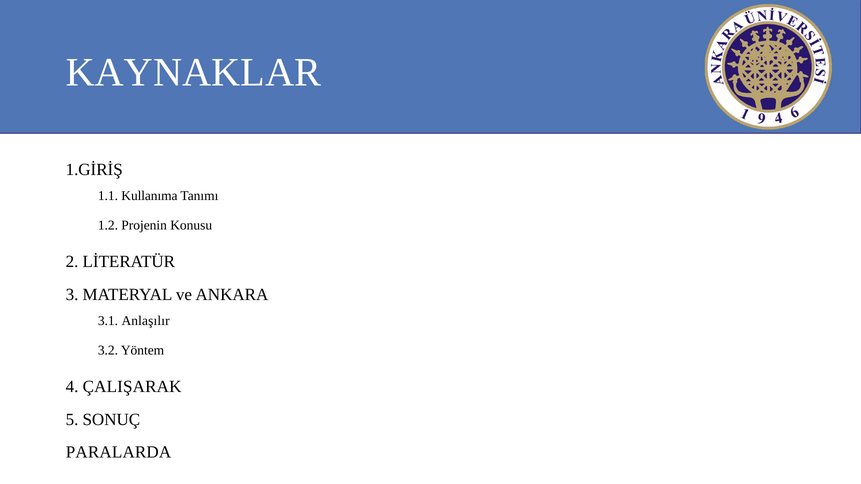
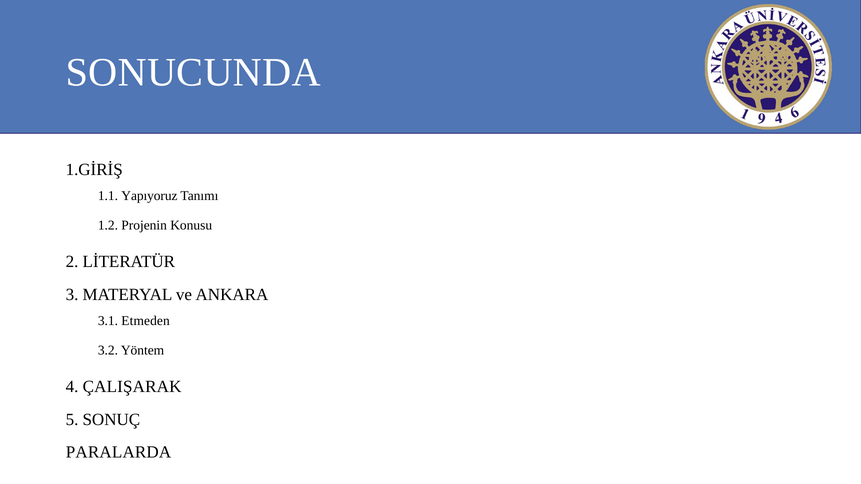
KAYNAKLAR: KAYNAKLAR -> SONUCUNDA
Kullanıma: Kullanıma -> Yapıyoruz
Anlaşılır: Anlaşılır -> Etmeden
